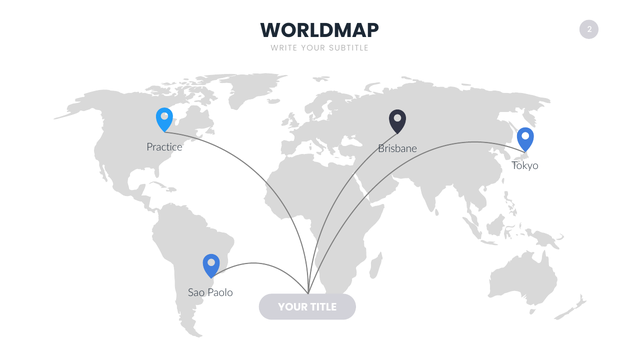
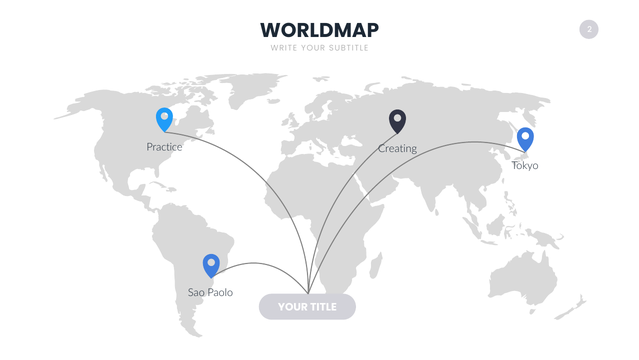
Brisbane: Brisbane -> Creating
